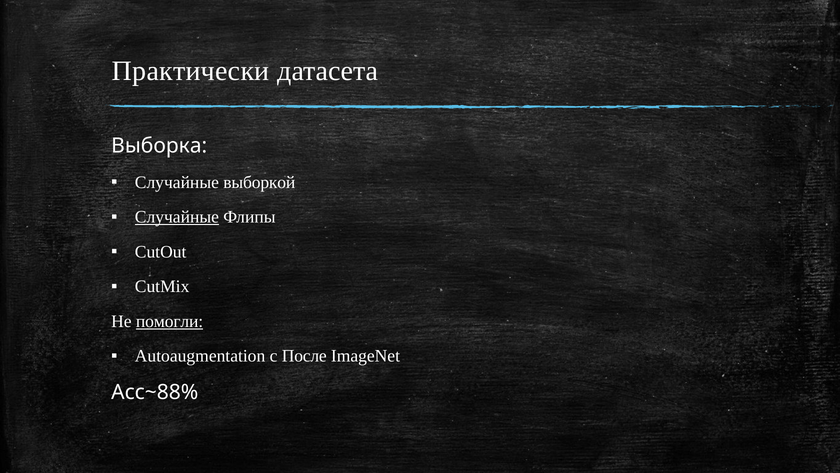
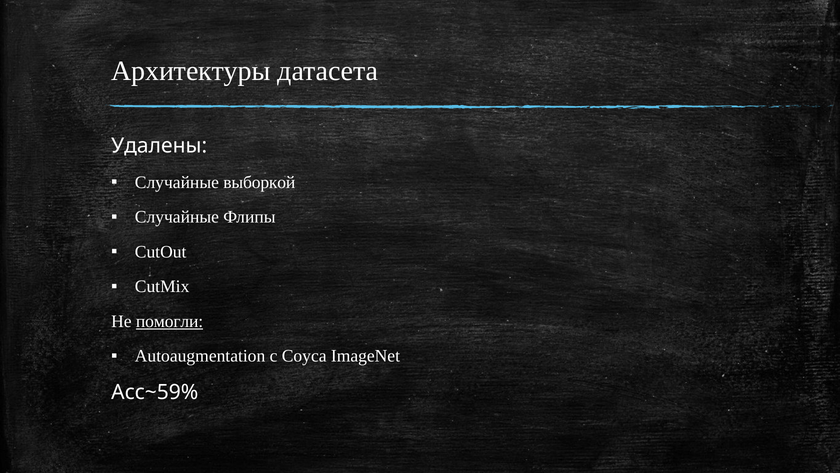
Практически: Практически -> Архитектуры
Выборка: Выборка -> Удалены
Случайные at (177, 217) underline: present -> none
После: После -> Соуса
Acc~88%: Acc~88% -> Acc~59%
